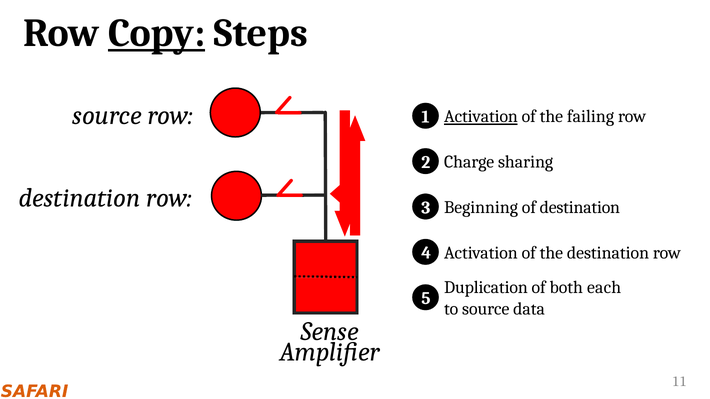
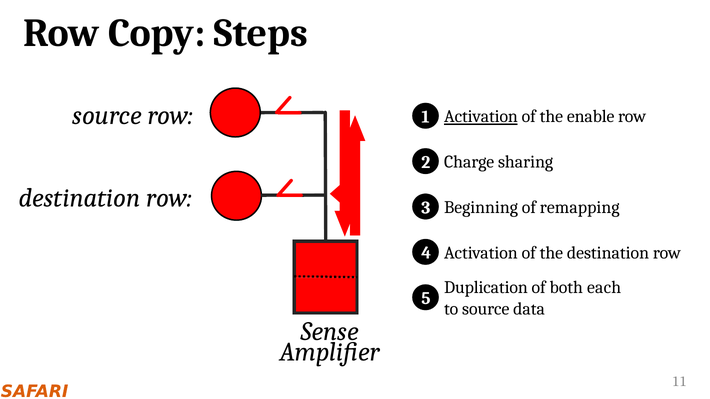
Copy underline: present -> none
failing: failing -> enable
of destination: destination -> remapping
